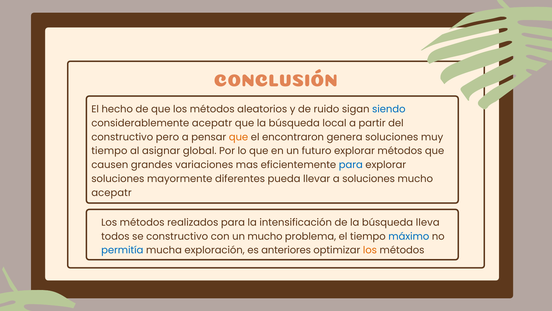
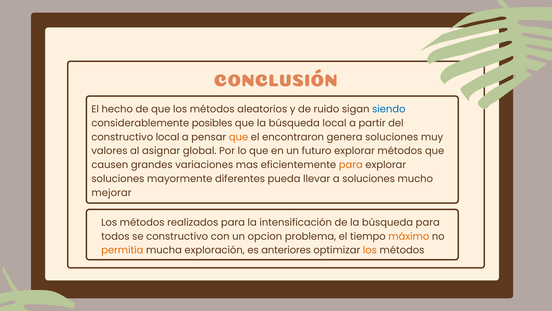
considerablemente acepatr: acepatr -> posibles
constructivo pero: pero -> local
tiempo at (109, 151): tiempo -> valores
para at (351, 165) colour: blue -> orange
acepatr at (111, 193): acepatr -> mejorar
búsqueda lleva: lleva -> para
un mucho: mucho -> opcion
máximo colour: blue -> orange
permitía colour: blue -> orange
